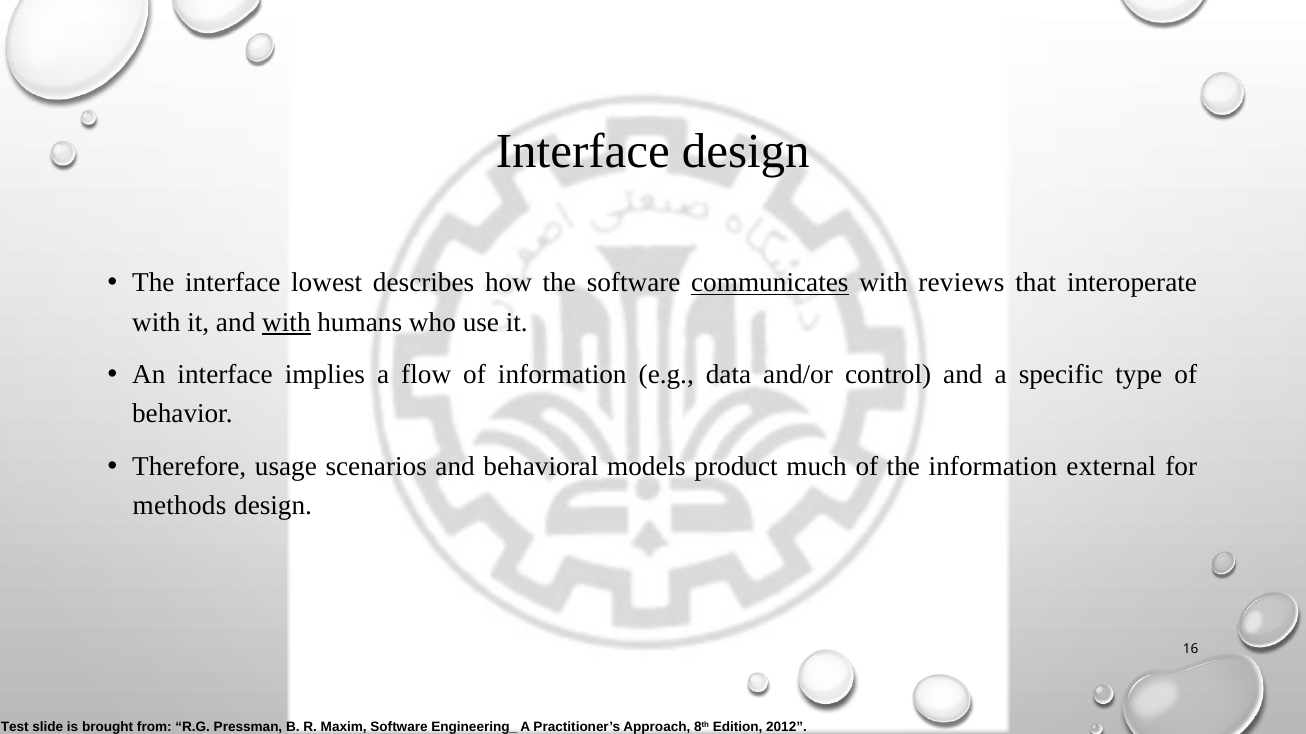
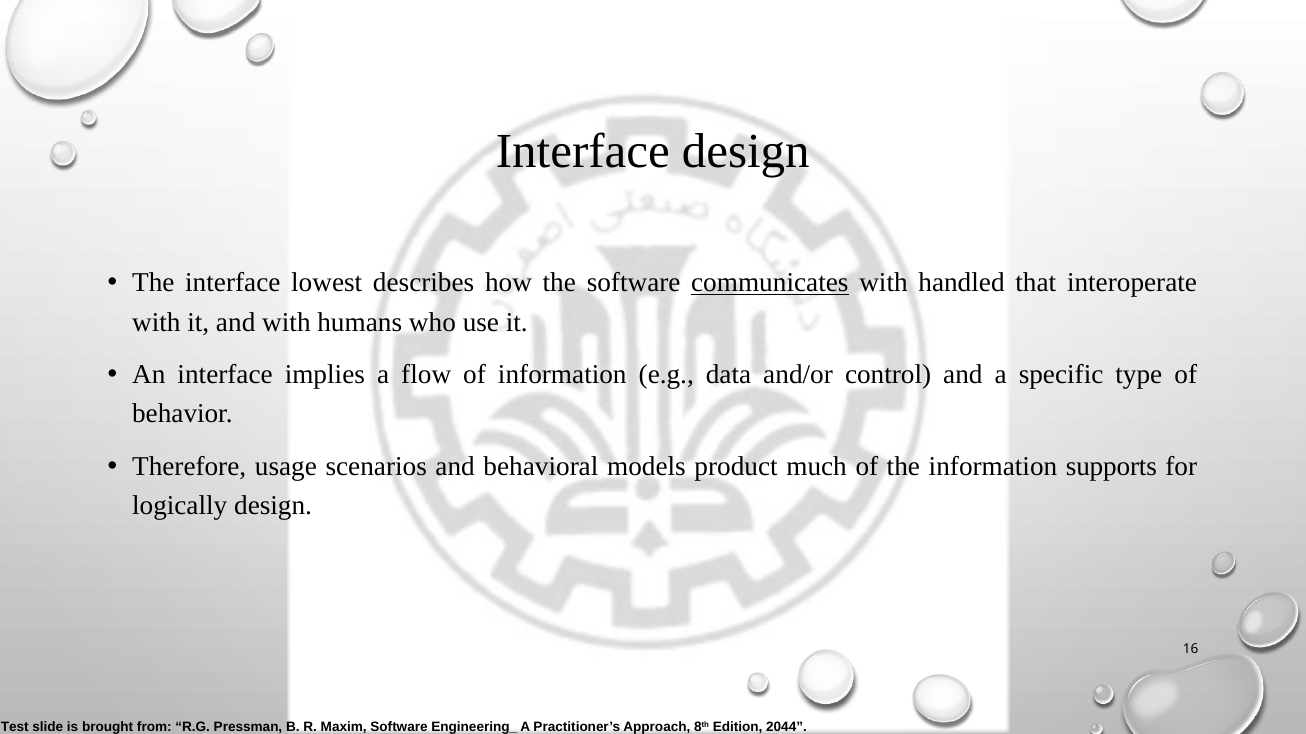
reviews: reviews -> handled
with at (286, 322) underline: present -> none
external: external -> supports
methods: methods -> logically
2012: 2012 -> 2044
